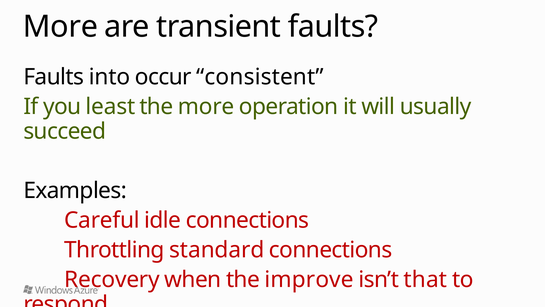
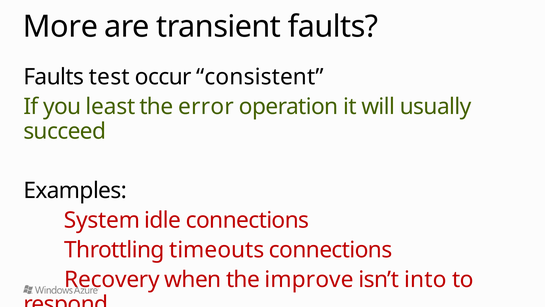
into: into -> test
the more: more -> error
Careful: Careful -> System
standard: standard -> timeouts
that: that -> into
